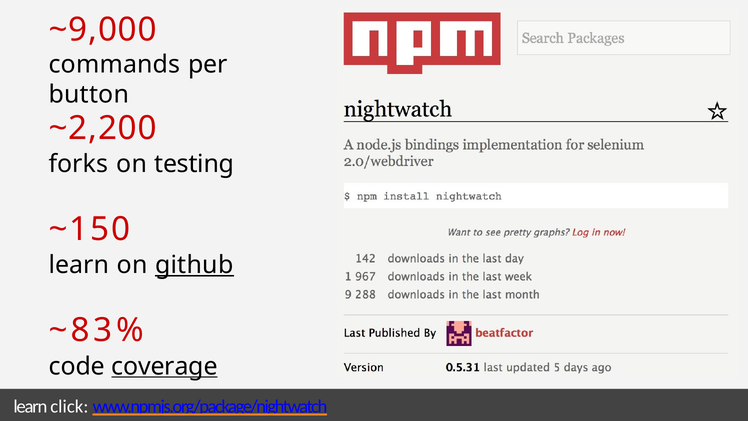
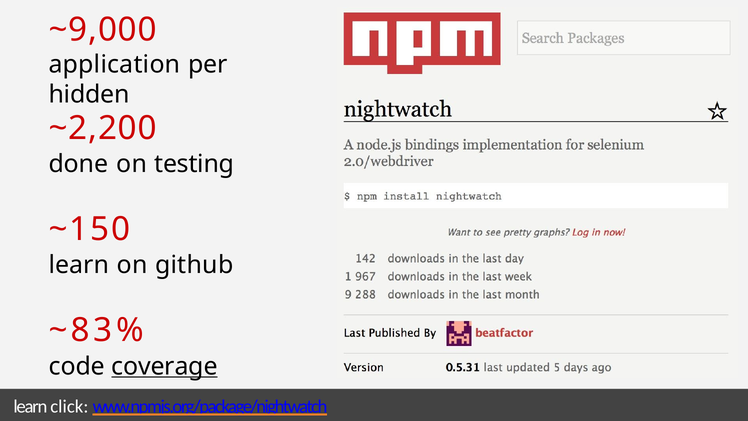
commands: commands -> application
button: button -> hidden
forks: forks -> done
github underline: present -> none
